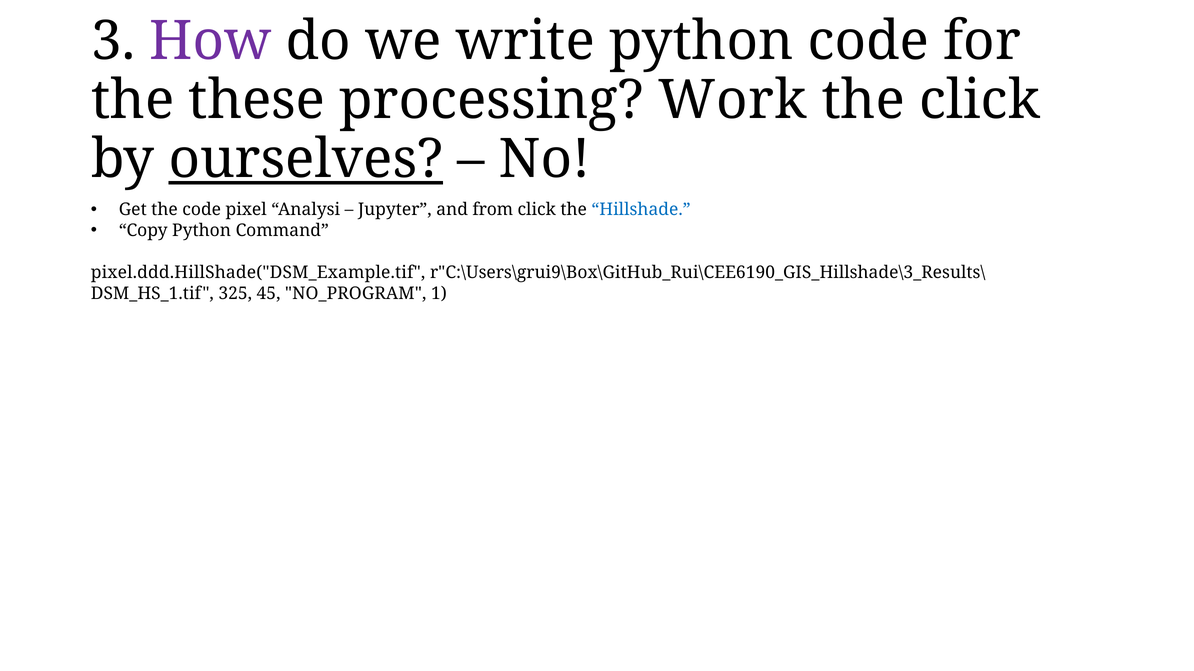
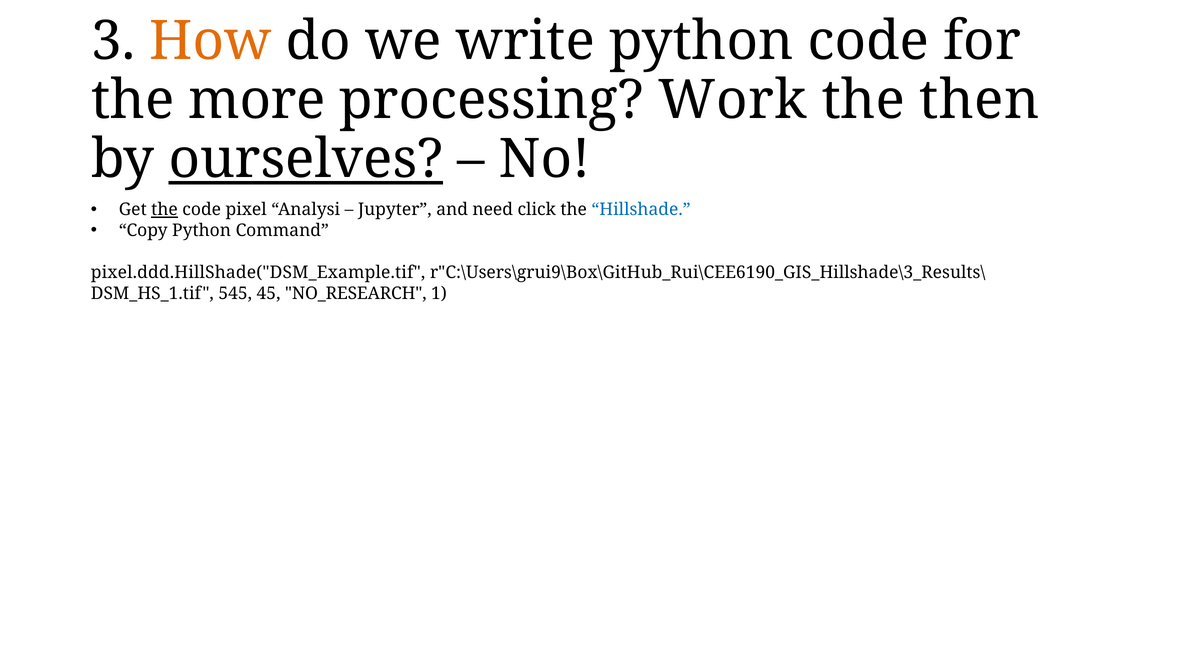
How colour: purple -> orange
these: these -> more
the click: click -> then
the at (165, 210) underline: none -> present
from: from -> need
325: 325 -> 545
NO_PROGRAM: NO_PROGRAM -> NO_RESEARCH
